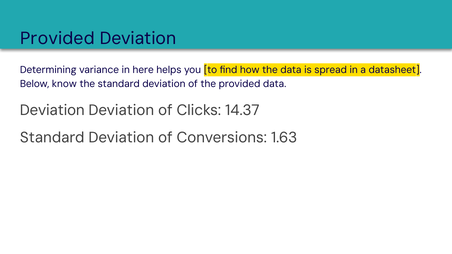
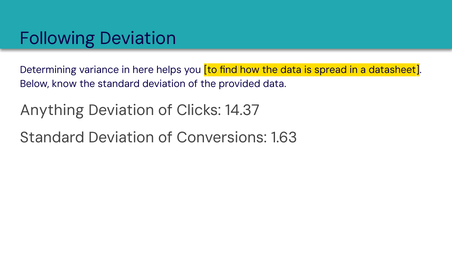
Provided at (57, 38): Provided -> Following
Deviation at (52, 110): Deviation -> Anything
